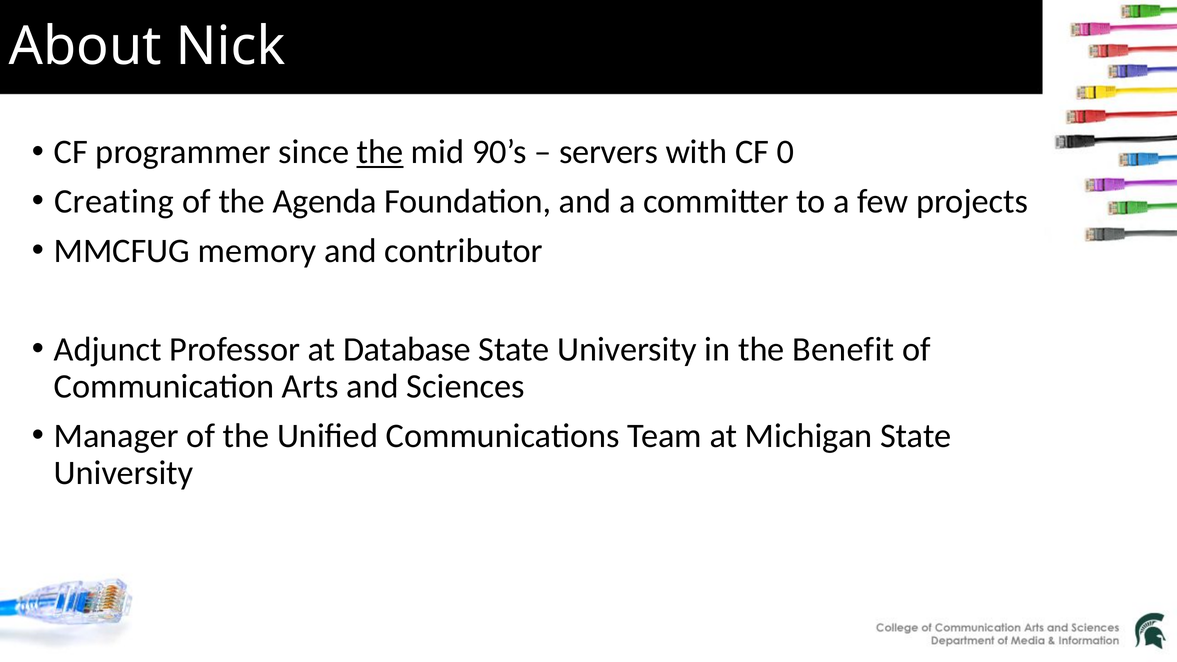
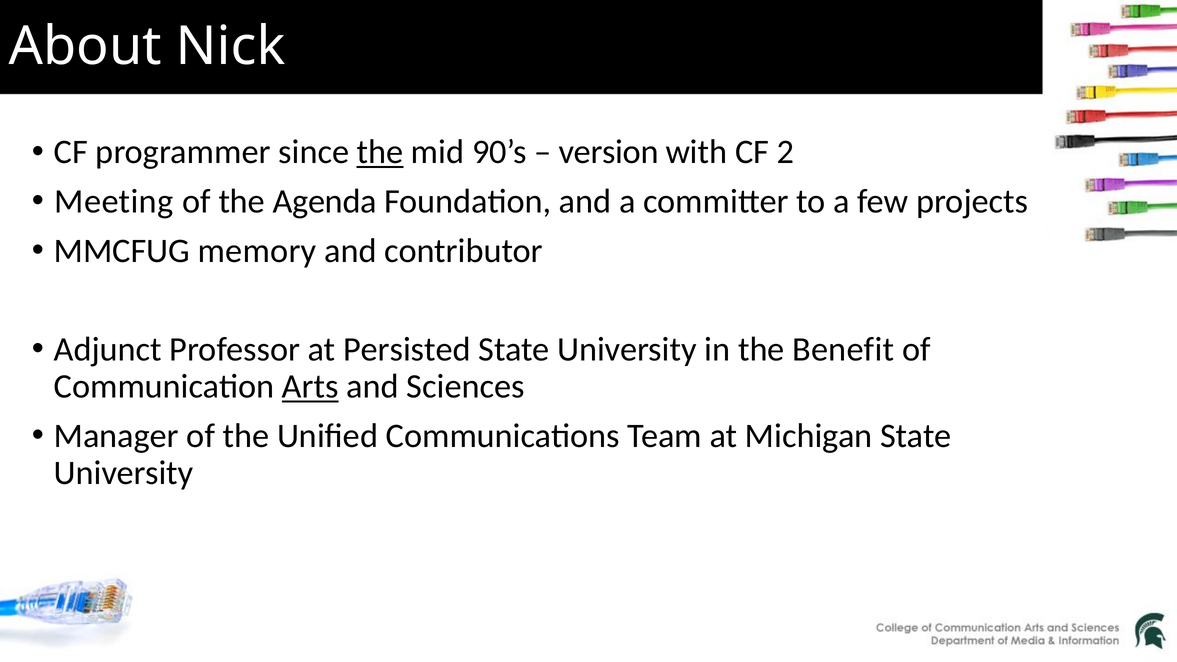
servers: servers -> version
0: 0 -> 2
Creating: Creating -> Meeting
Database: Database -> Persisted
Arts underline: none -> present
